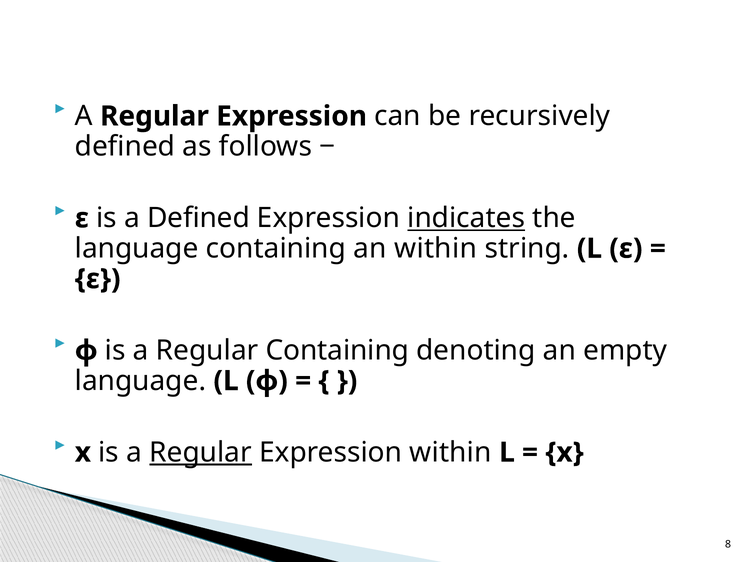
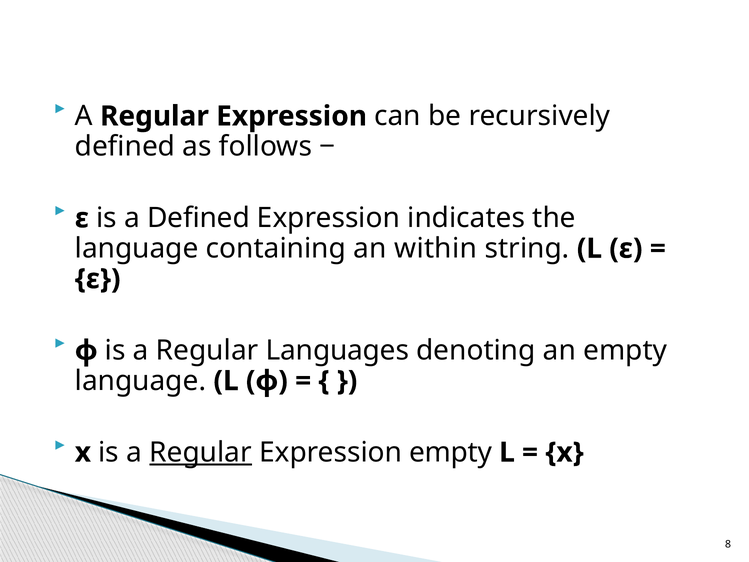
indicates underline: present -> none
Regular Containing: Containing -> Languages
Expression within: within -> empty
